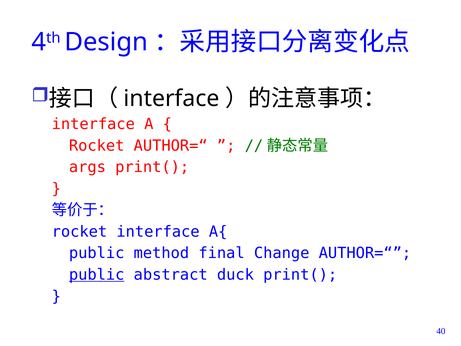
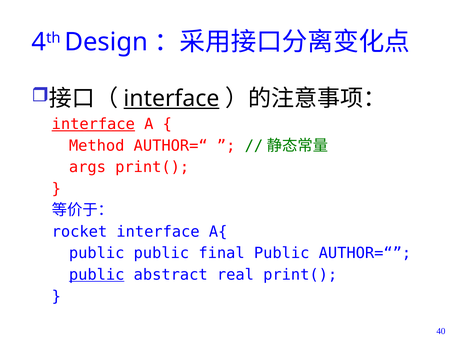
interface at (172, 98) underline: none -> present
interface at (93, 124) underline: none -> present
Rocket at (97, 146): Rocket -> Method
public method: method -> public
final Change: Change -> Public
duck: duck -> real
